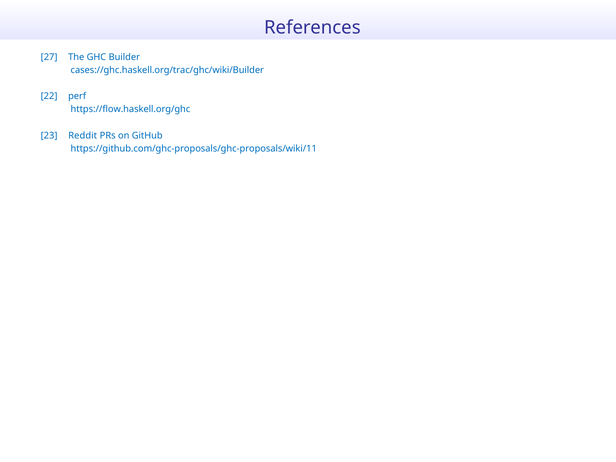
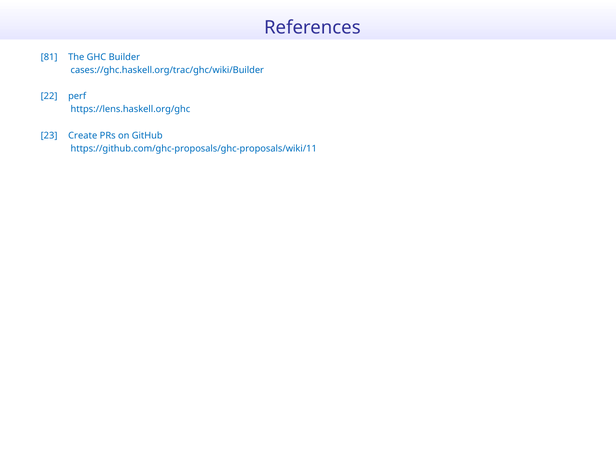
27: 27 -> 81
https://flow.haskell.org/ghc: https://flow.haskell.org/ghc -> https://lens.haskell.org/ghc
Reddit: Reddit -> Create
